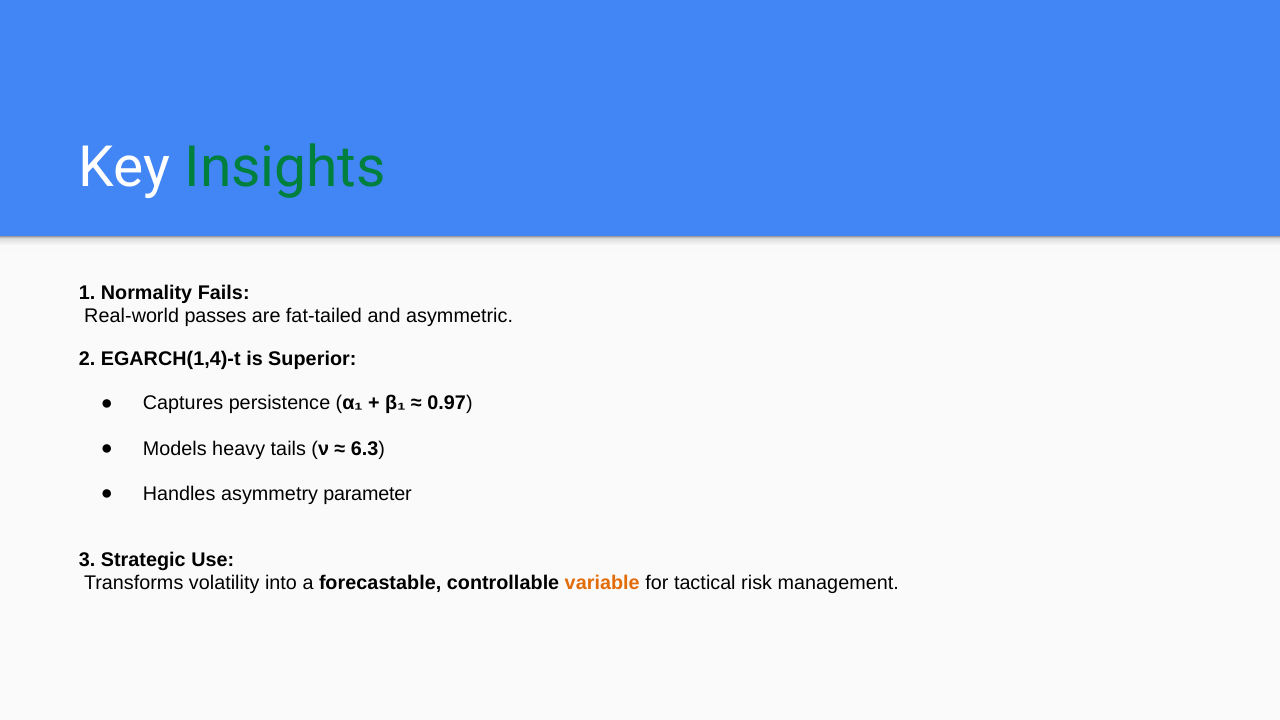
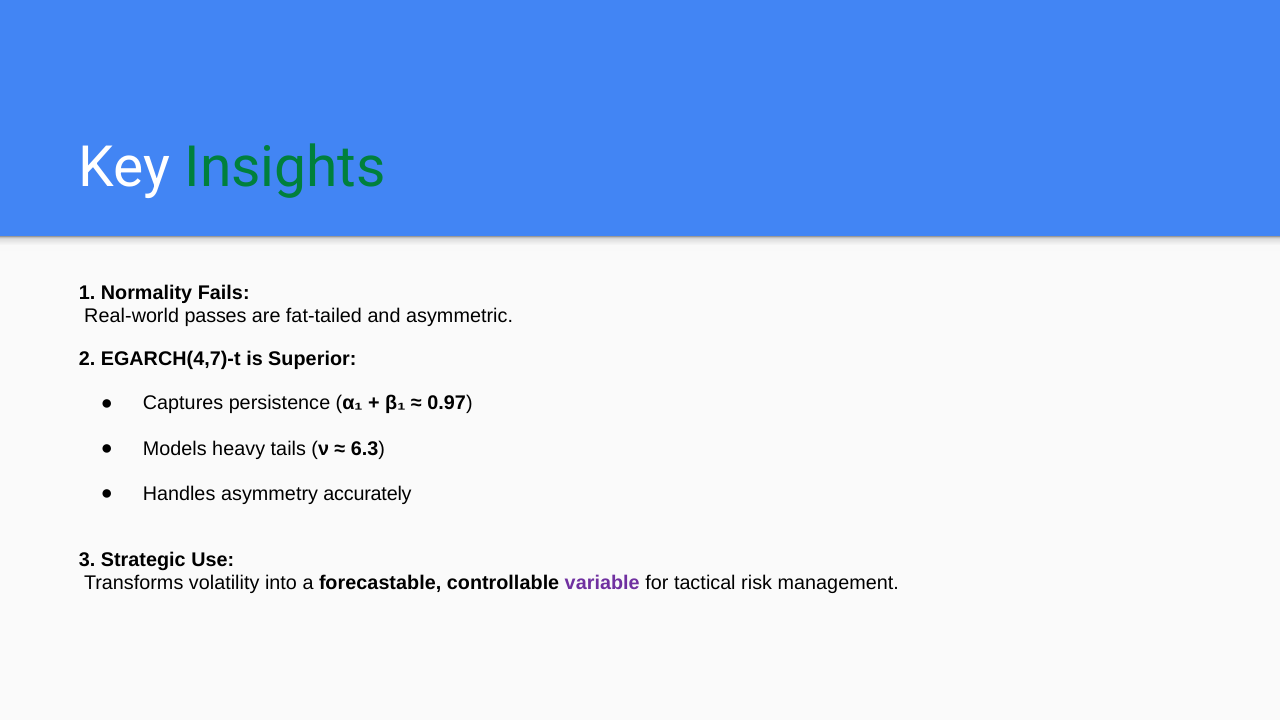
EGARCH(1,4)-t: EGARCH(1,4)-t -> EGARCH(4,7)-t
parameter: parameter -> accurately
variable colour: orange -> purple
